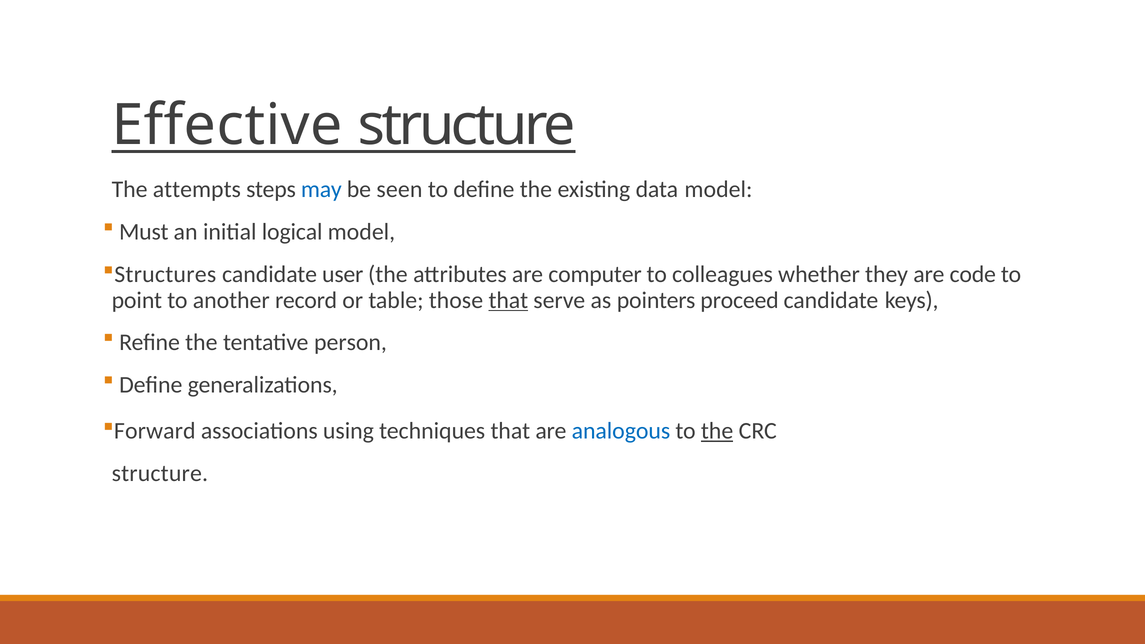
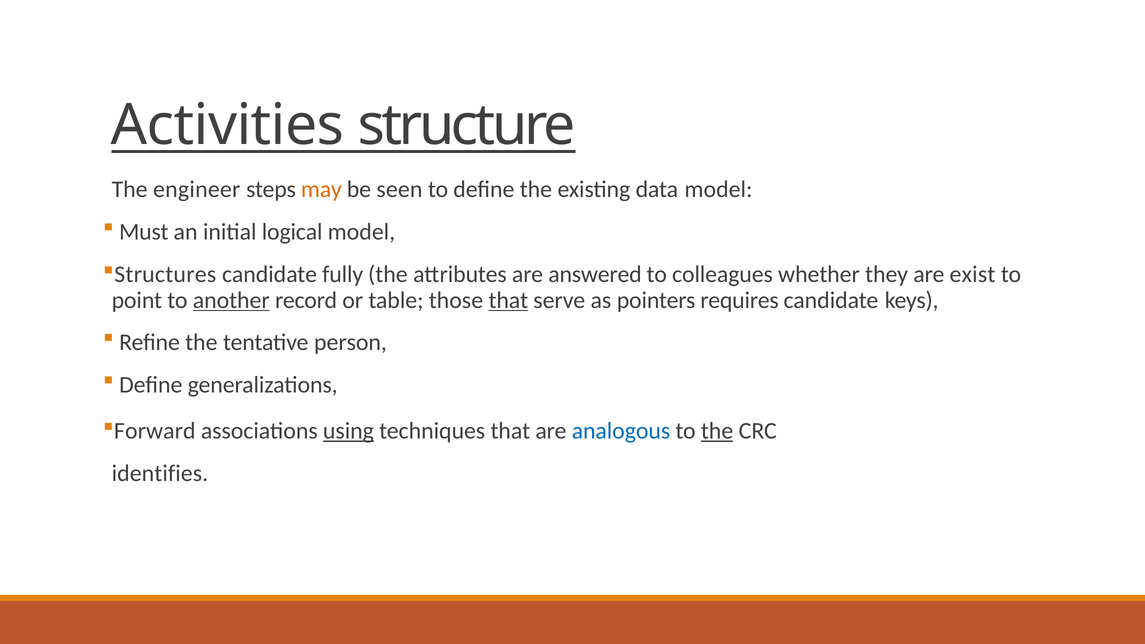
Effective: Effective -> Activities
attempts: attempts -> engineer
may colour: blue -> orange
user: user -> fully
computer: computer -> answered
code: code -> exist
another underline: none -> present
proceed: proceed -> requires
using underline: none -> present
structure at (160, 474): structure -> identifies
